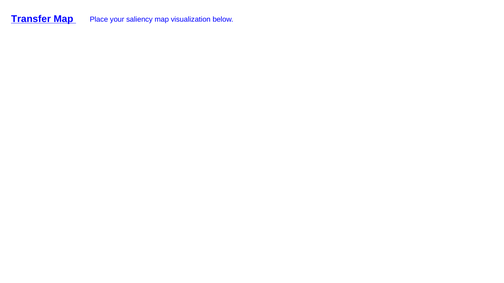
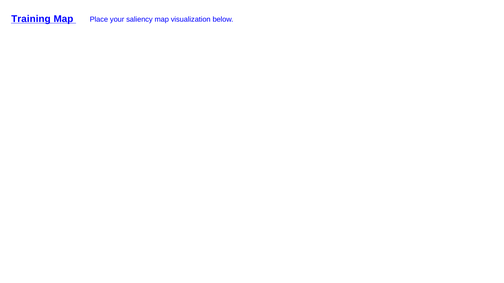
Transfer: Transfer -> Training
